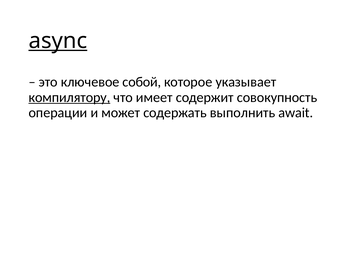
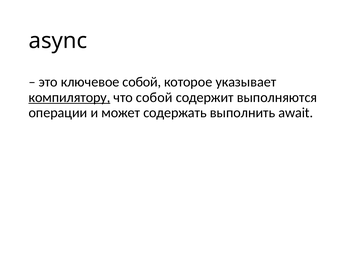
async underline: present -> none
что имеет: имеет -> собой
совокупность: совокупность -> выполняются
